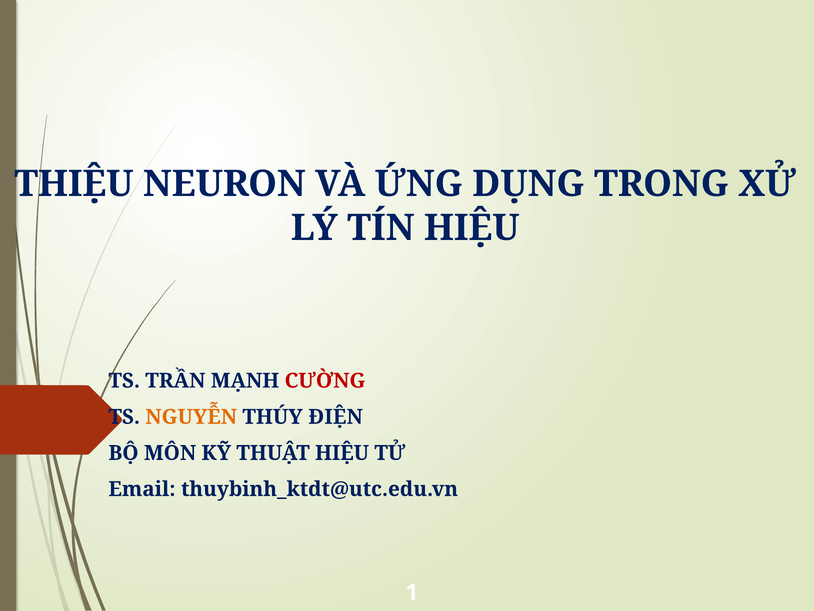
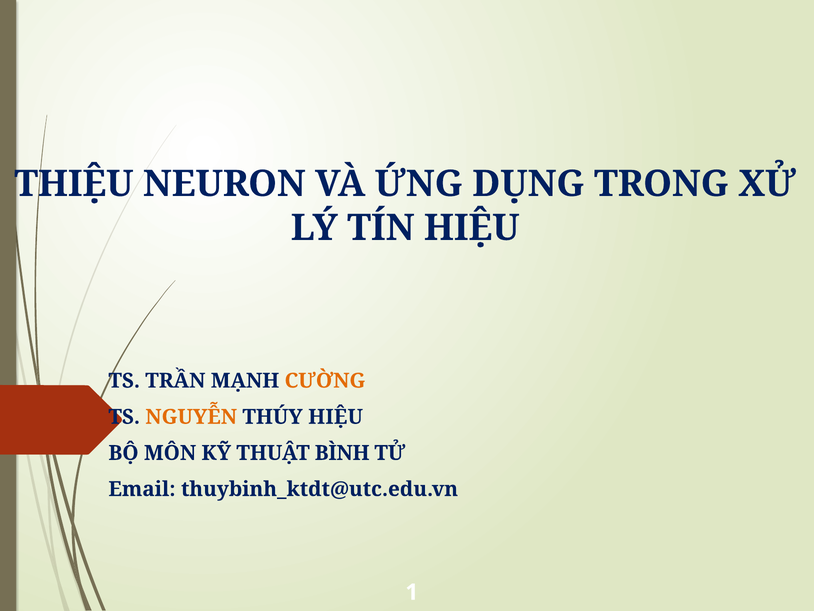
CƯỜNG colour: red -> orange
THÚY ĐIỆN: ĐIỆN -> HIỆU
THUẬT HIỆU: HIỆU -> BÌNH
